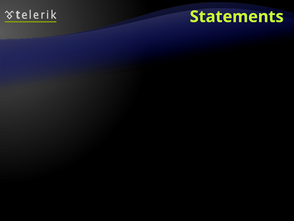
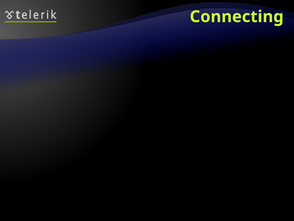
Statements: Statements -> Connecting
